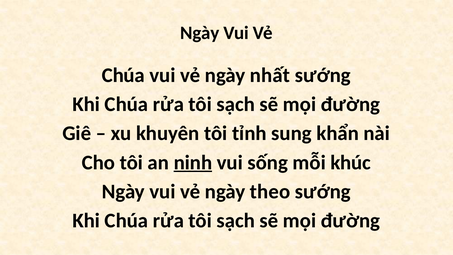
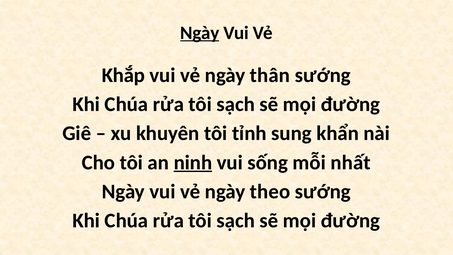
Ngày at (200, 33) underline: none -> present
Chúa at (123, 75): Chúa -> Khắp
nhất: nhất -> thân
khúc: khúc -> nhất
